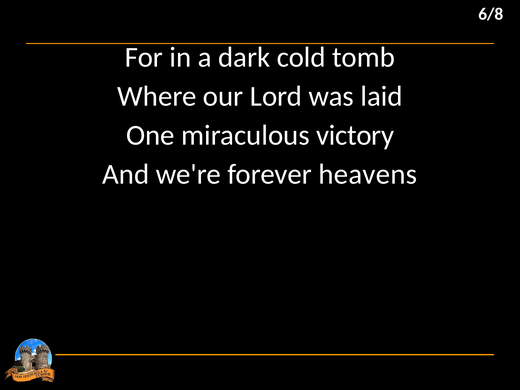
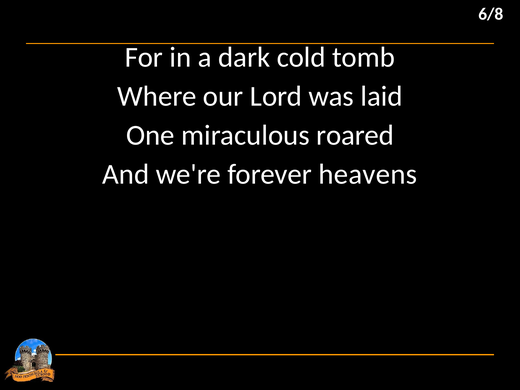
victory: victory -> roared
